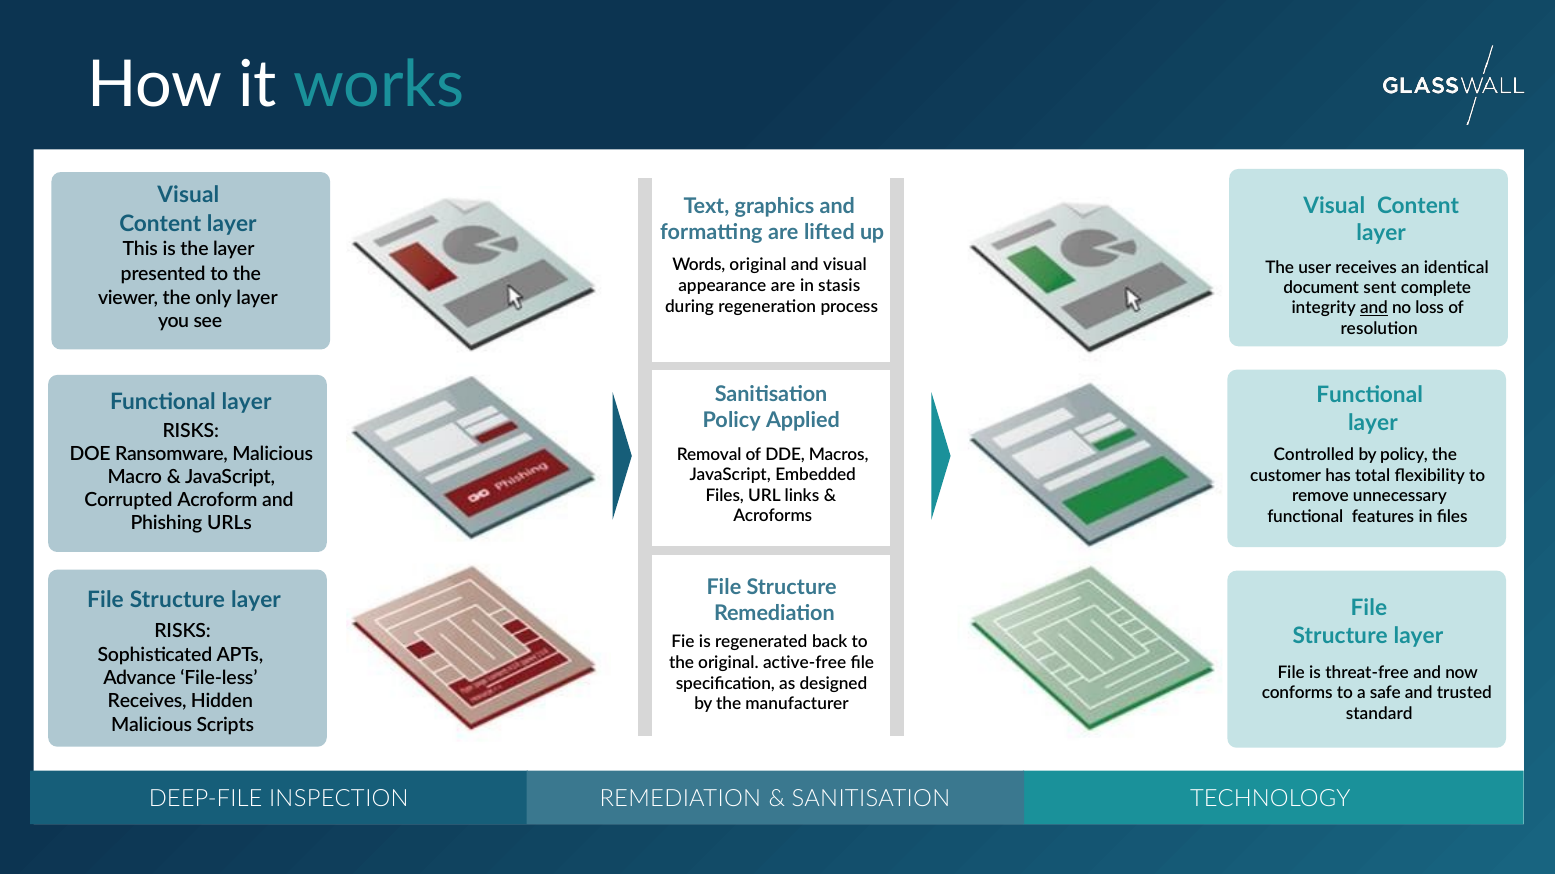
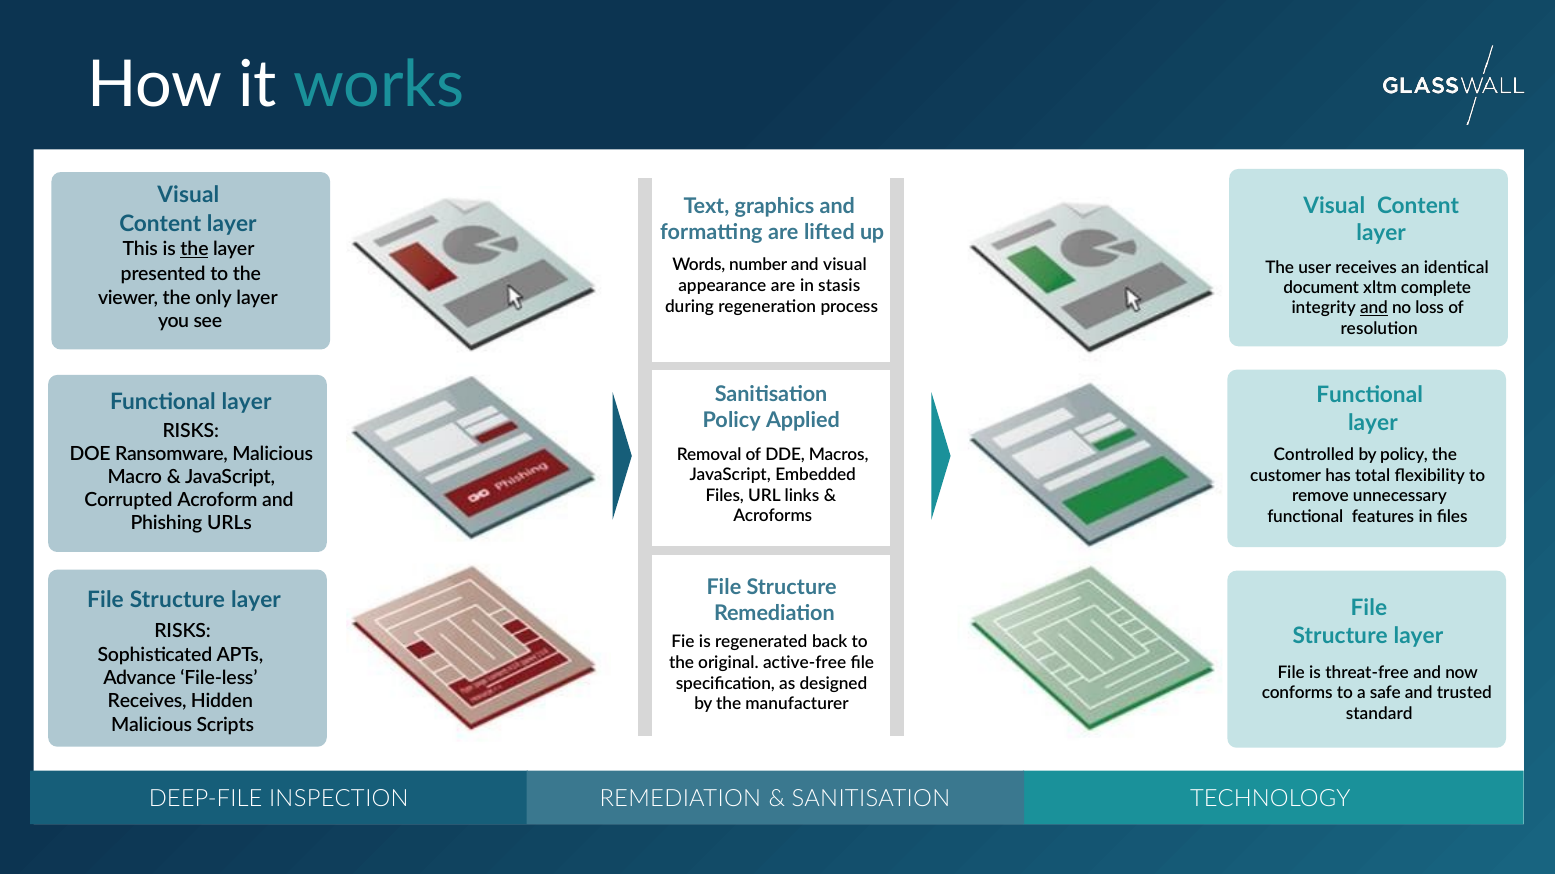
the at (195, 250) underline: none -> present
Words original: original -> number
sent: sent -> xltm
